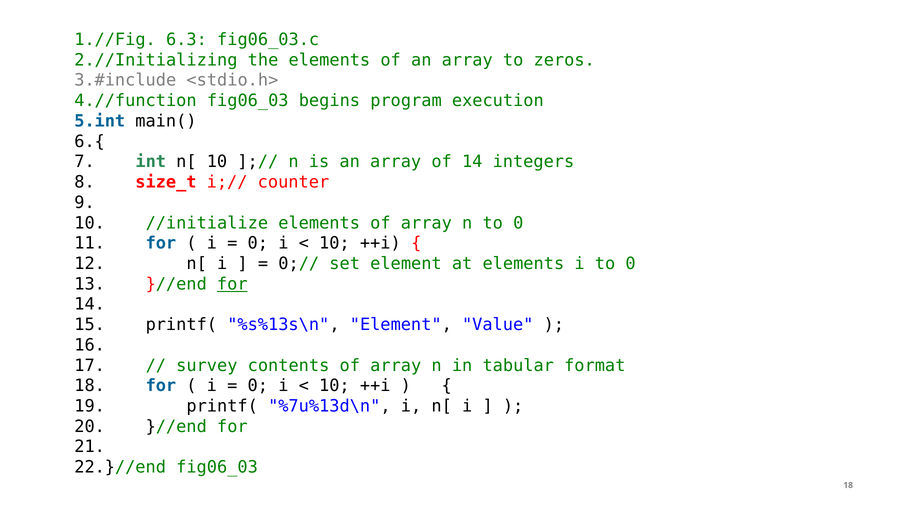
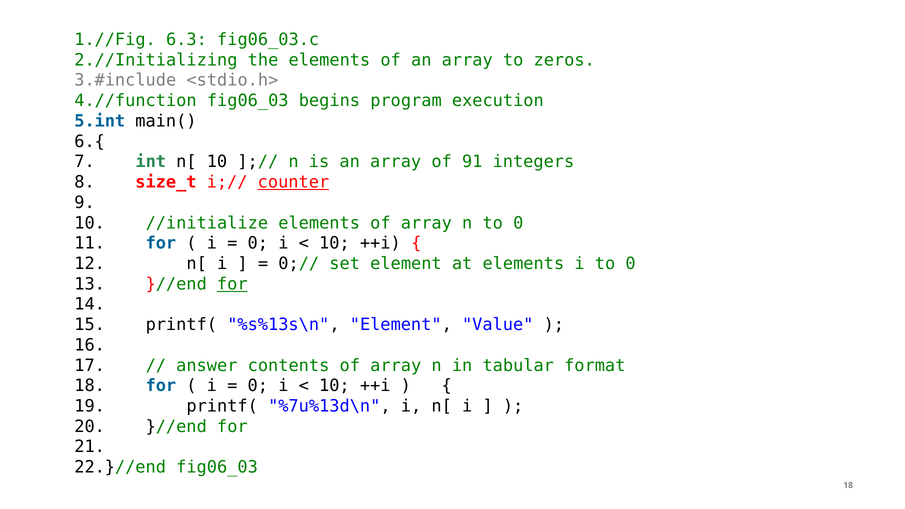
of 14: 14 -> 91
counter underline: none -> present
survey: survey -> answer
